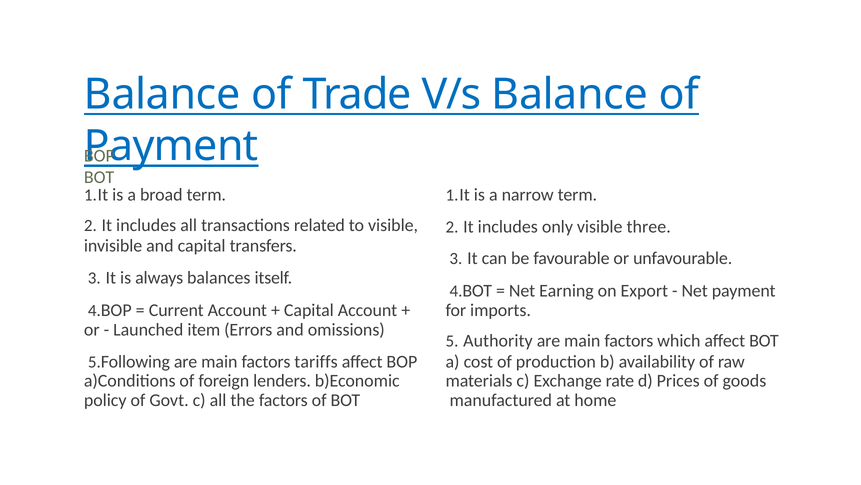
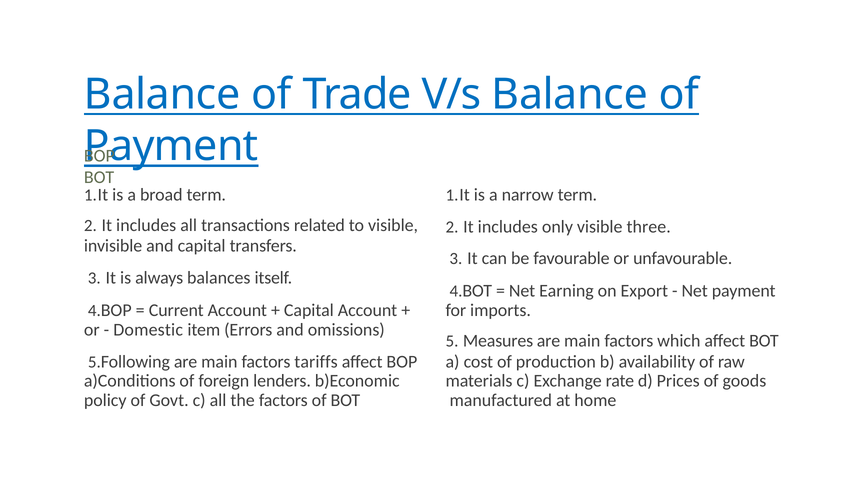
Launched: Launched -> Domestic
Authority: Authority -> Measures
